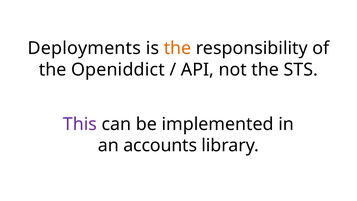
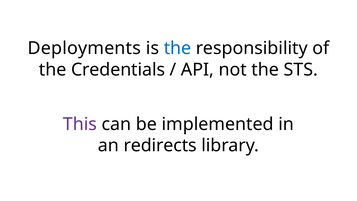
the at (178, 48) colour: orange -> blue
Openiddict: Openiddict -> Credentials
accounts: accounts -> redirects
